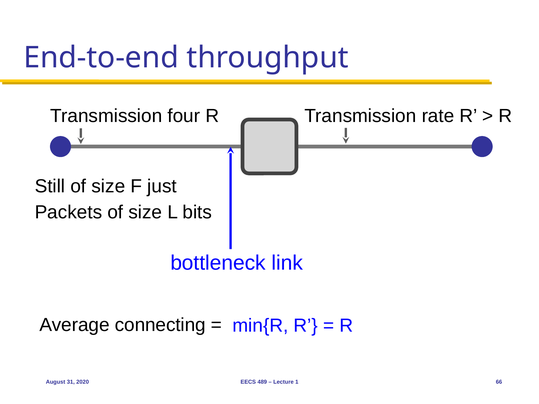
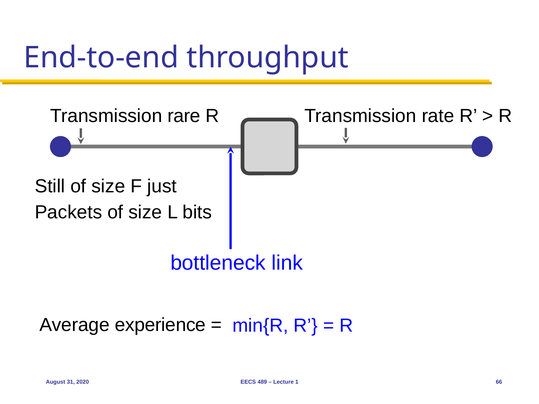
four: four -> rare
connecting: connecting -> experience
